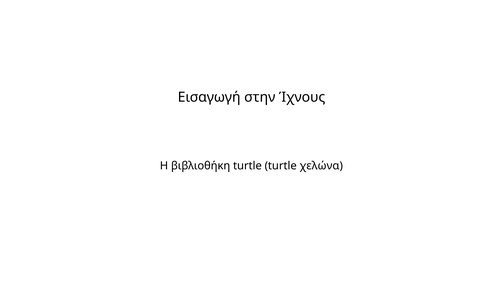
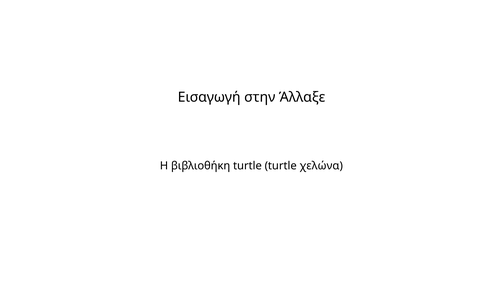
Ίχνους: Ίχνους -> Άλλαξε
